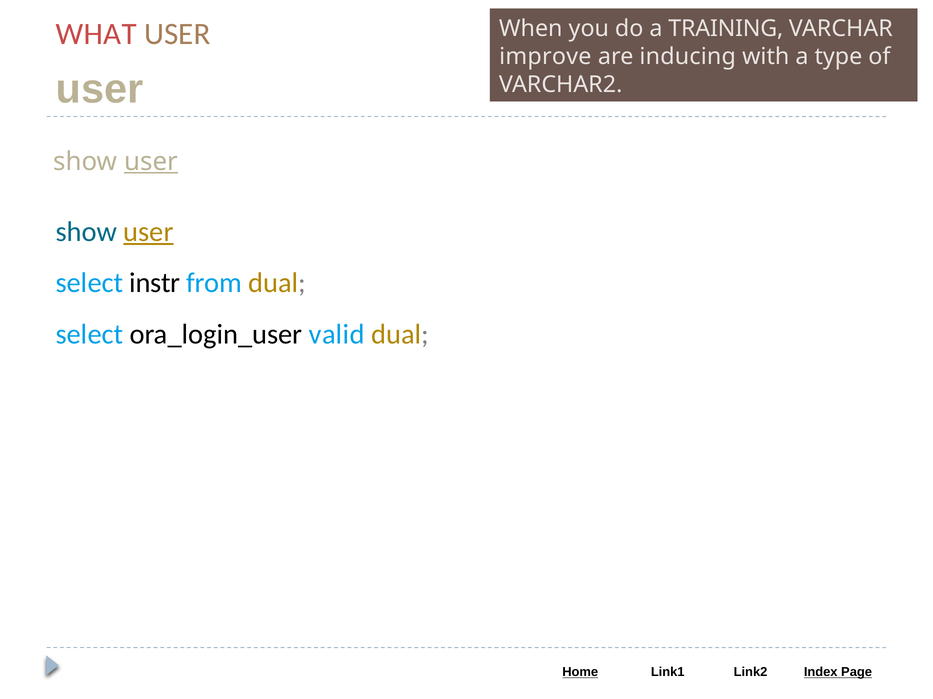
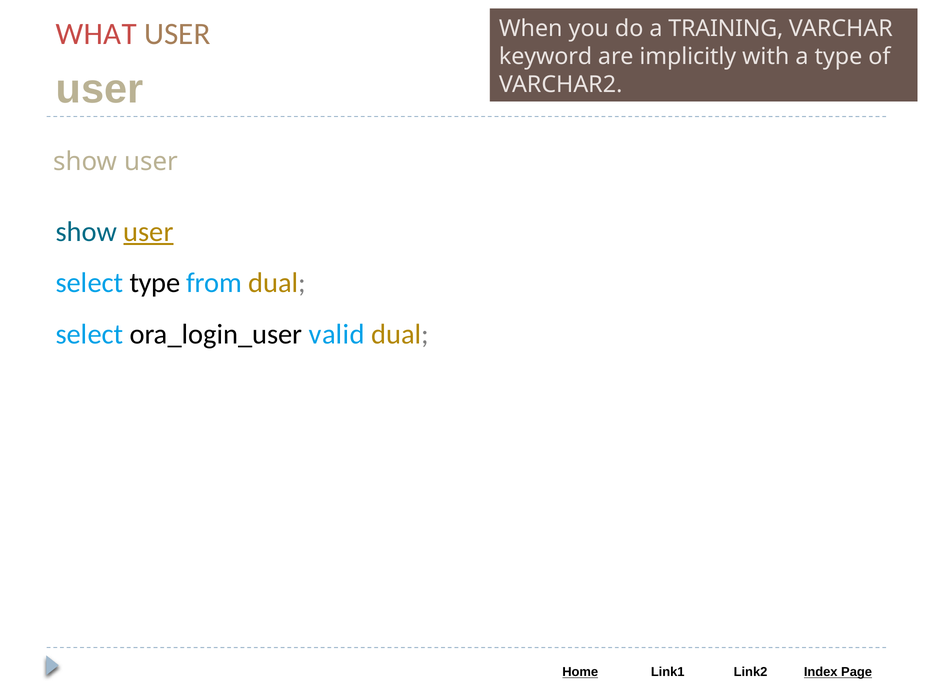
improve: improve -> keyword
inducing: inducing -> implicitly
user at (151, 162) underline: present -> none
select instr: instr -> type
